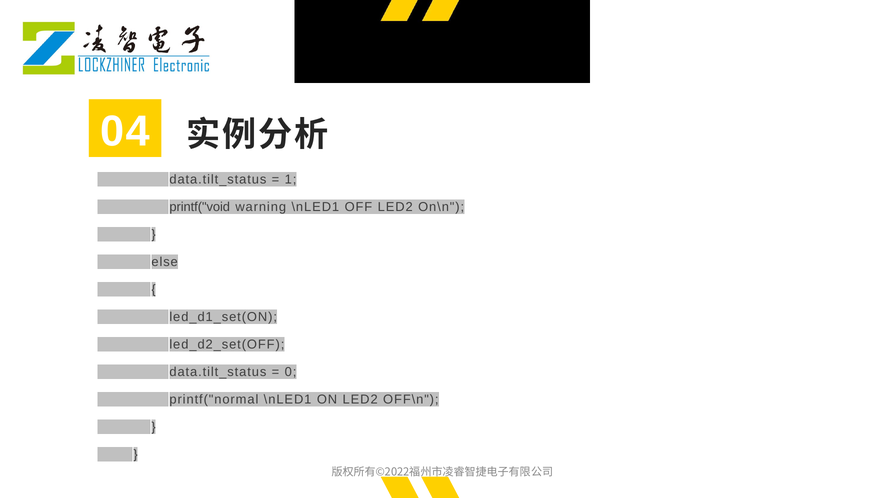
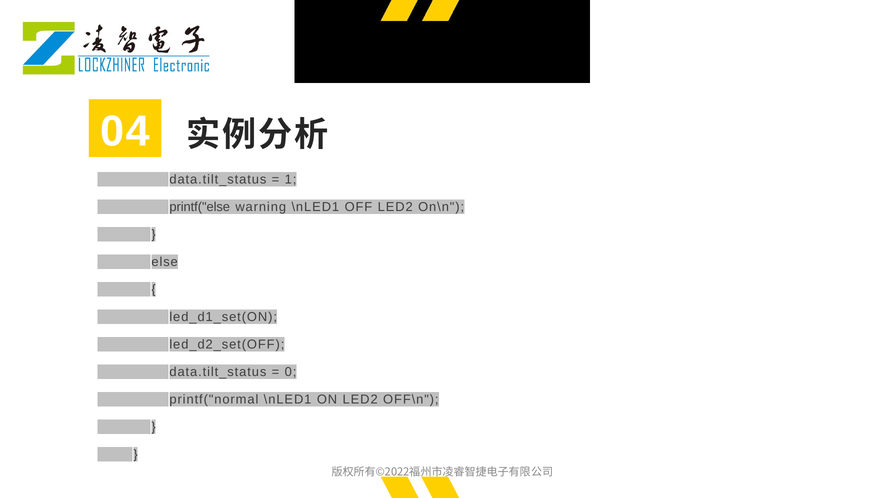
printf("void: printf("void -> printf("else
